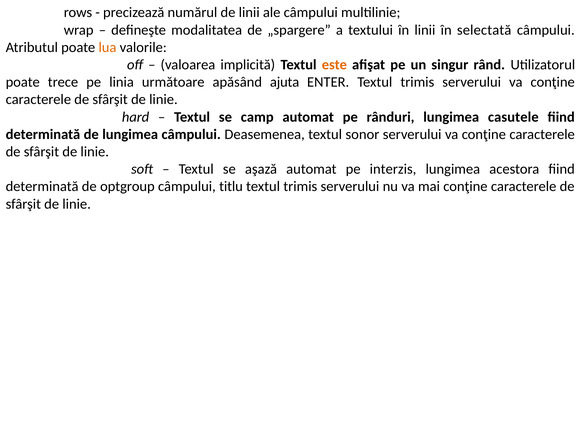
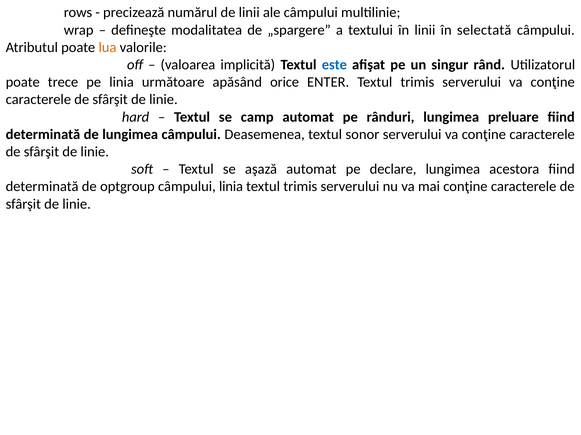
este colour: orange -> blue
ajuta: ajuta -> orice
casutele: casutele -> preluare
interzis: interzis -> declare
câmpului titlu: titlu -> linia
